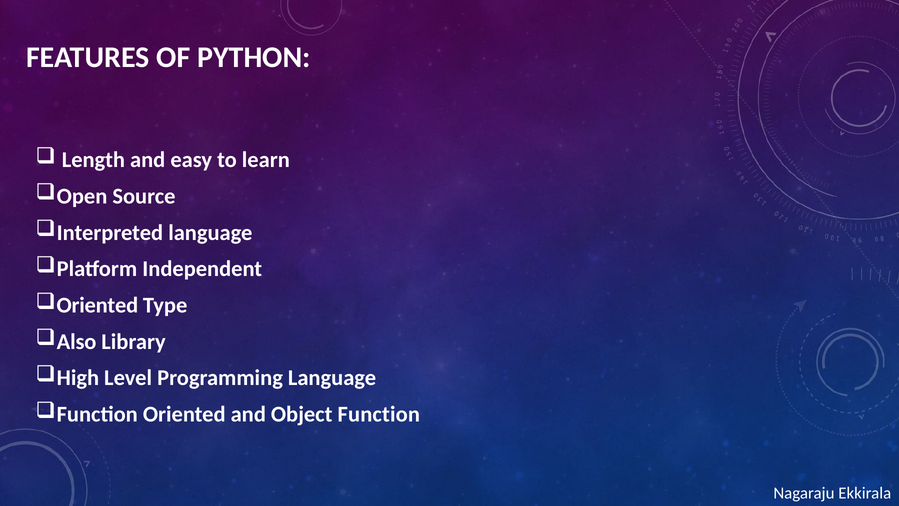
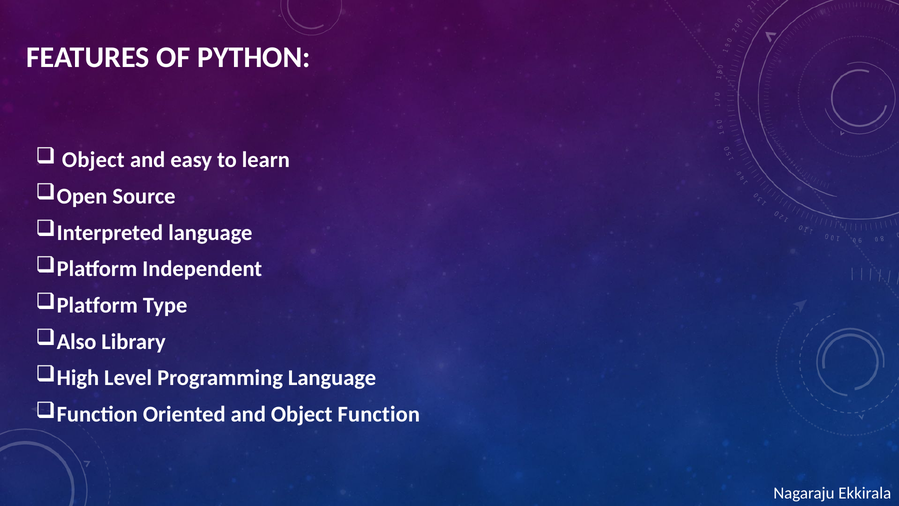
Length at (93, 160): Length -> Object
Oriented at (97, 305): Oriented -> Platform
